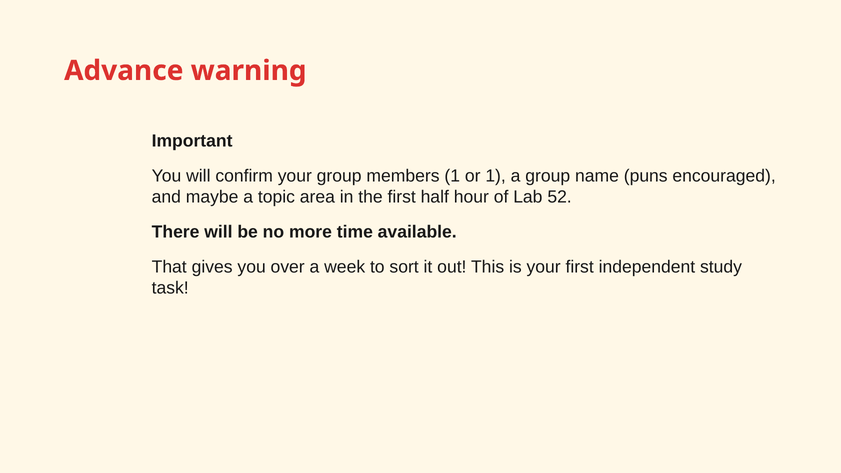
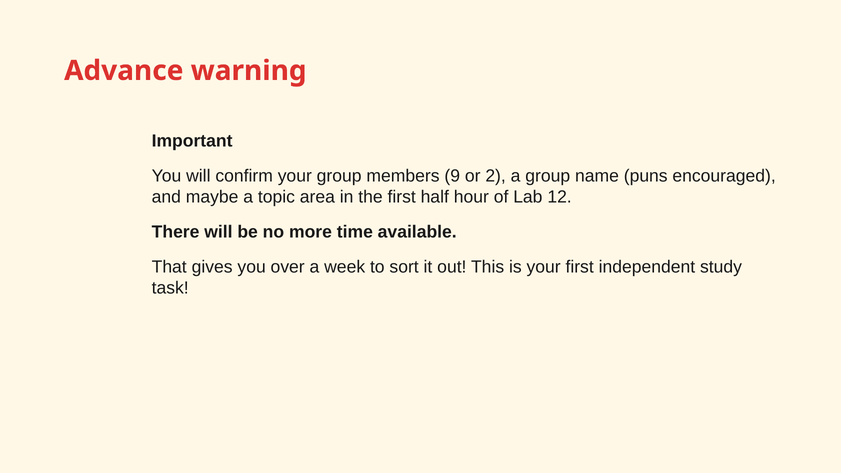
members 1: 1 -> 9
or 1: 1 -> 2
52: 52 -> 12
